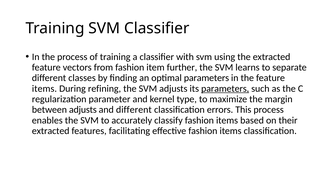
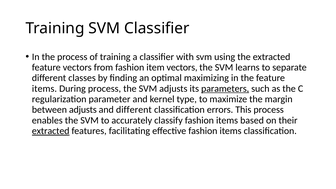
item further: further -> vectors
optimal parameters: parameters -> maximizing
During refining: refining -> process
extracted at (51, 131) underline: none -> present
